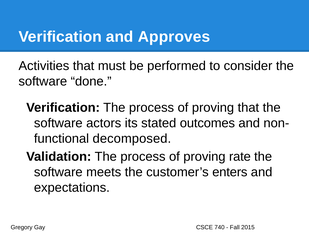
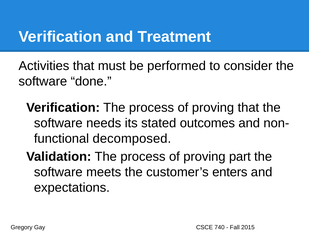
Approves: Approves -> Treatment
actors: actors -> needs
rate: rate -> part
